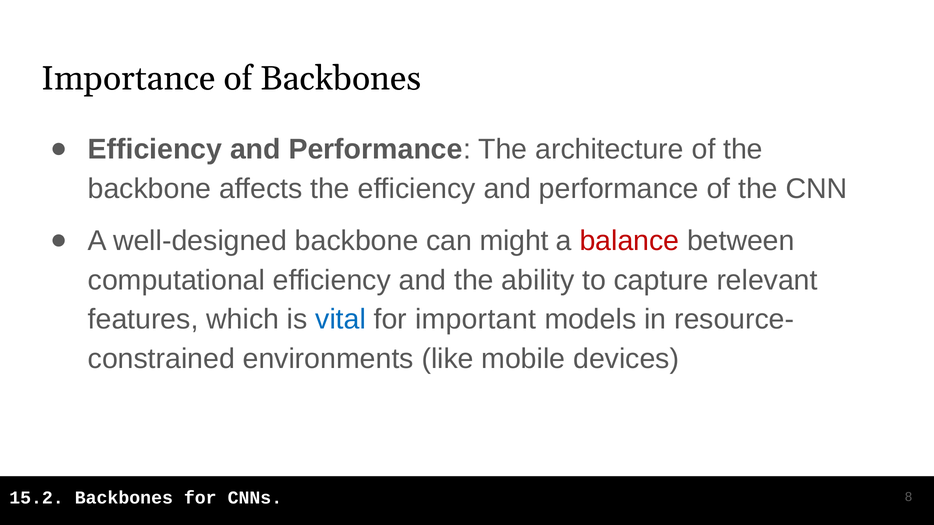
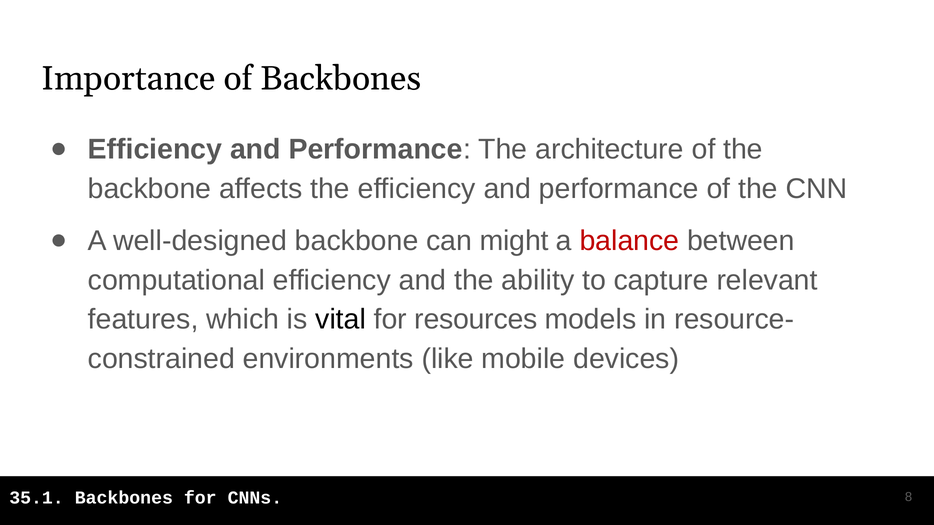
vital colour: blue -> black
important: important -> resources
15.2: 15.2 -> 35.1
